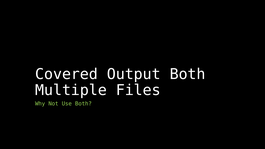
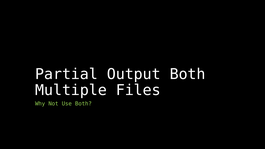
Covered: Covered -> Partial
